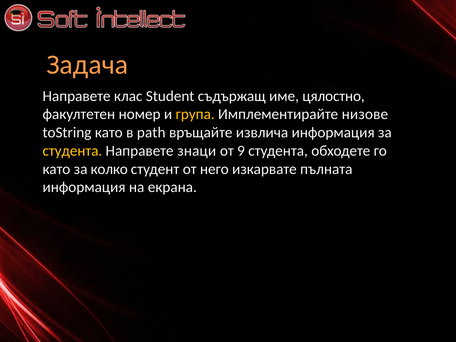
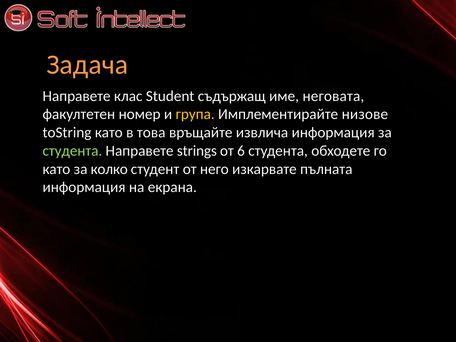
цялостно: цялостно -> неговата
path: path -> това
студента at (72, 151) colour: yellow -> light green
знаци: знаци -> strings
9: 9 -> 6
